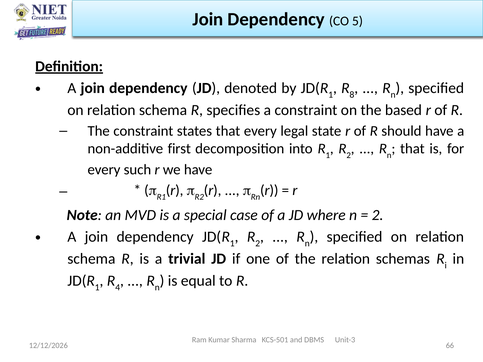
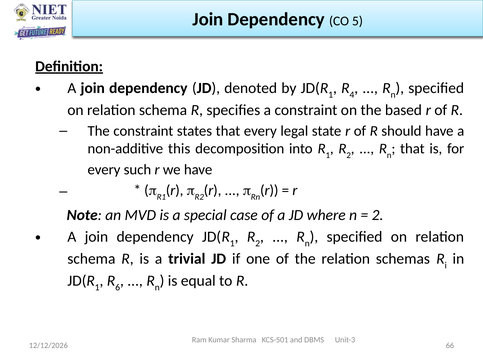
8: 8 -> 4
first: first -> this
4: 4 -> 6
